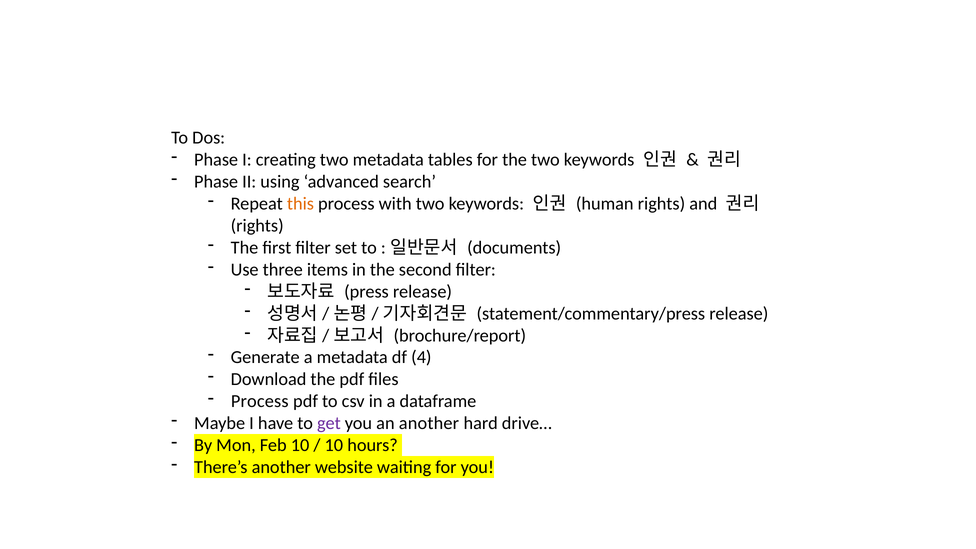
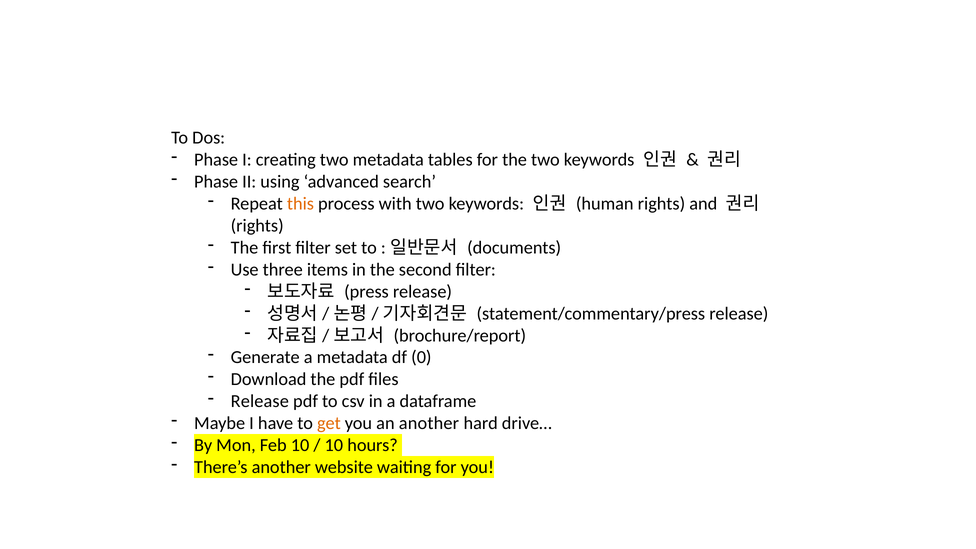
4: 4 -> 0
Process at (260, 401): Process -> Release
get colour: purple -> orange
